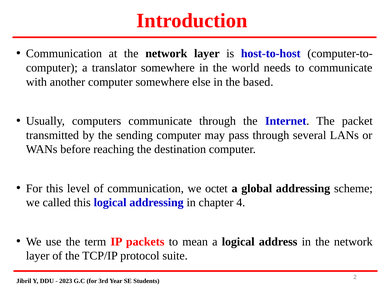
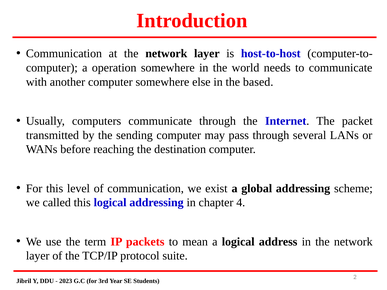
translator: translator -> operation
octet: octet -> exist
